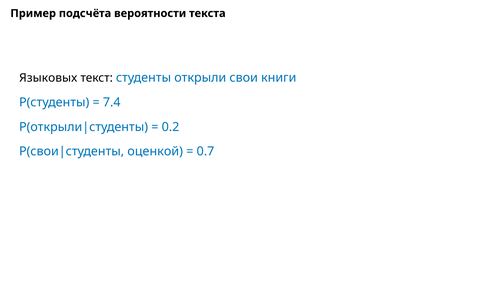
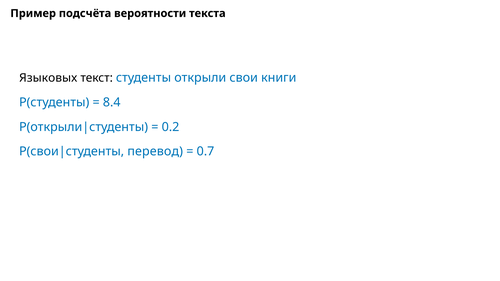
7.4: 7.4 -> 8.4
оценкой: оценкой -> перевод
